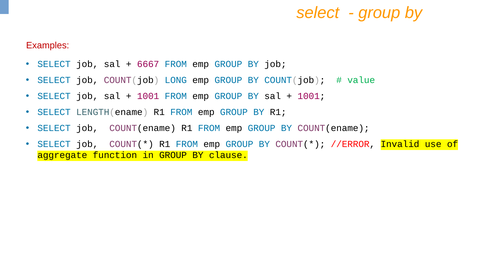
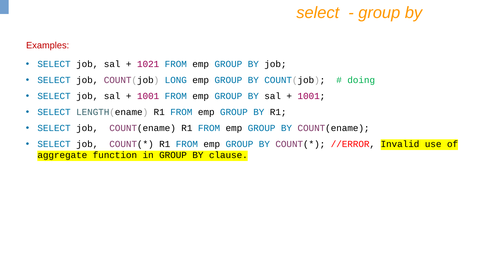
6667: 6667 -> 1021
value: value -> doing
